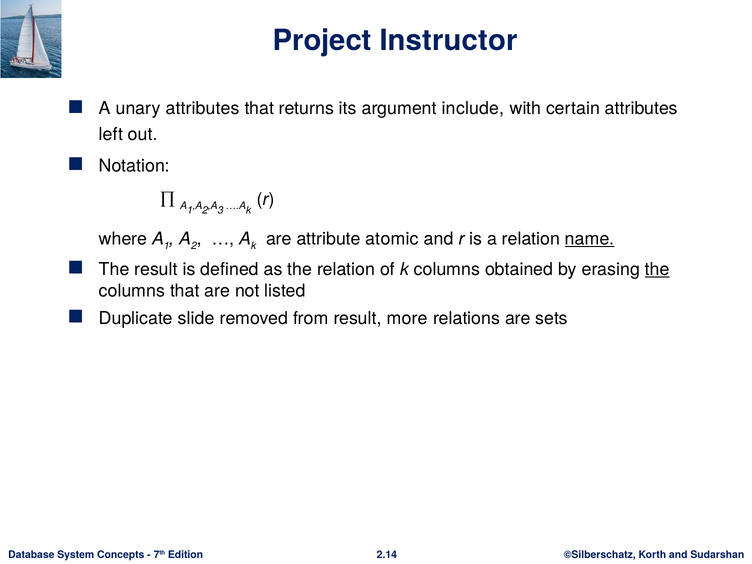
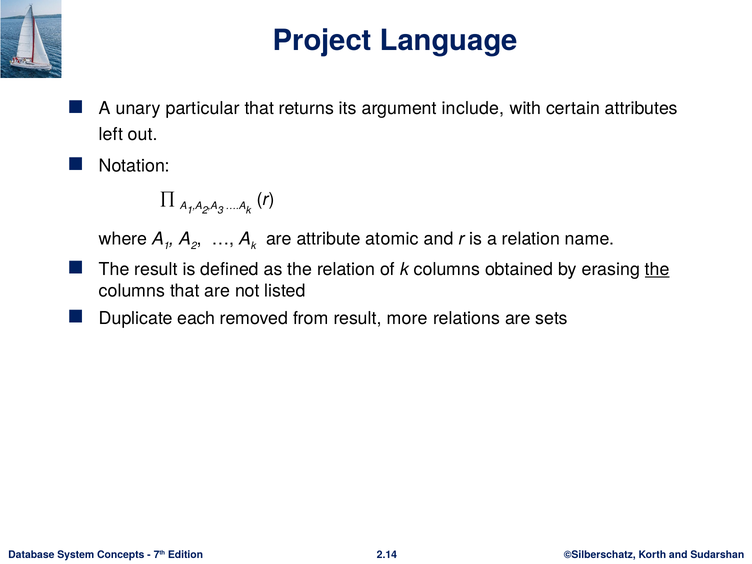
Instructor: Instructor -> Language
unary attributes: attributes -> particular
name underline: present -> none
slide: slide -> each
